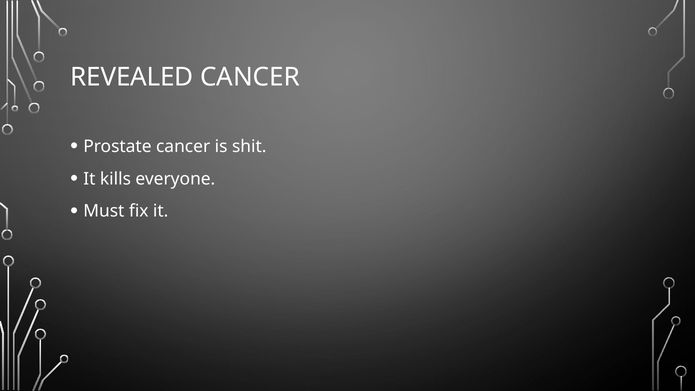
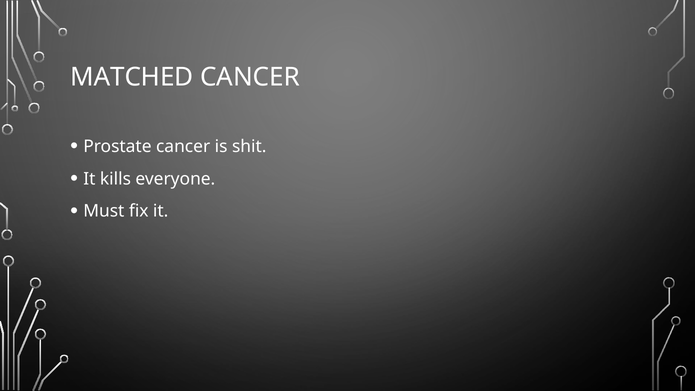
REVEALED: REVEALED -> MATCHED
